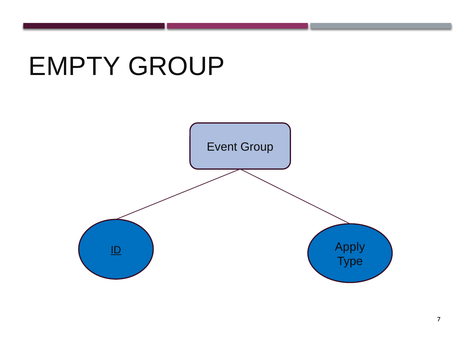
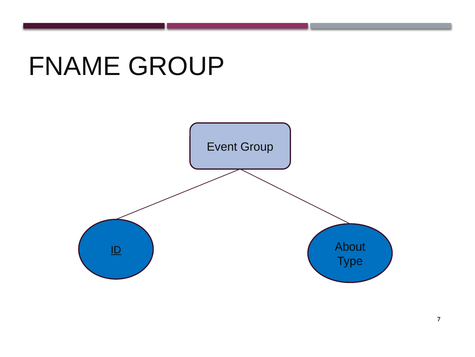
EMPTY: EMPTY -> FNAME
Apply: Apply -> About
